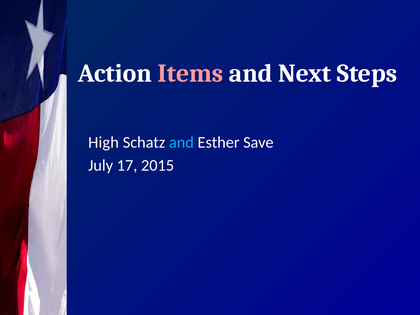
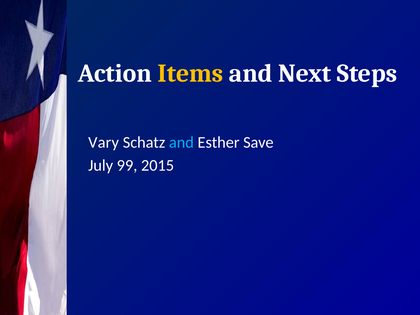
Items colour: pink -> yellow
High: High -> Vary
17: 17 -> 99
